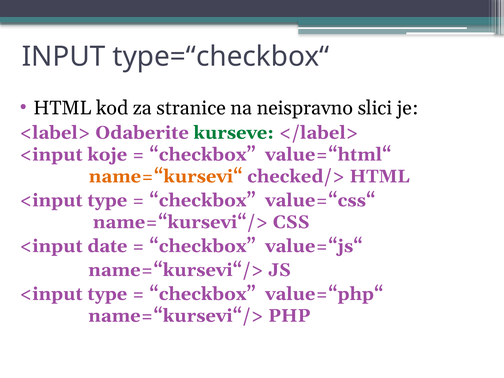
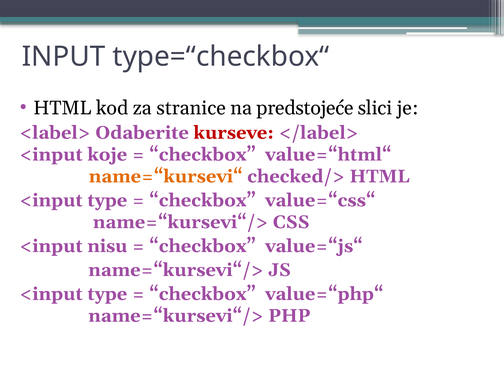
neispravno: neispravno -> predstojeće
kurseve colour: green -> red
date: date -> nisu
